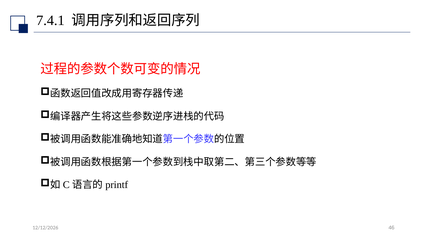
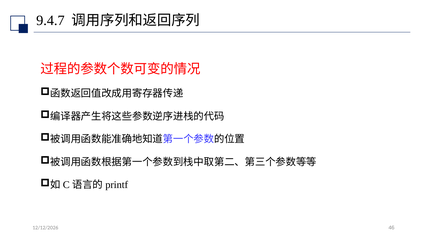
7.4.1: 7.4.1 -> 9.4.7
